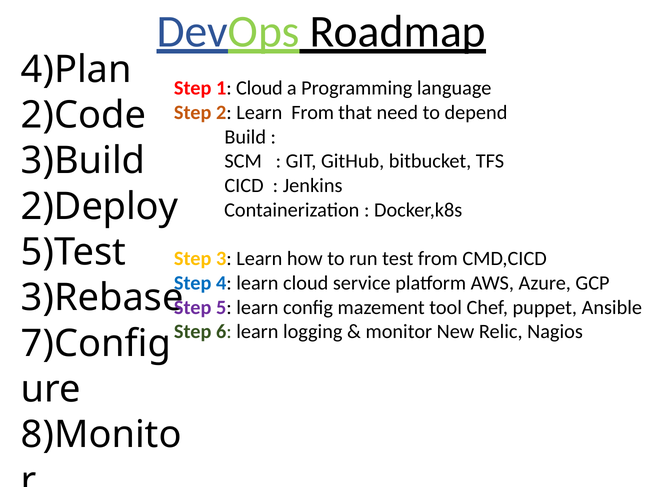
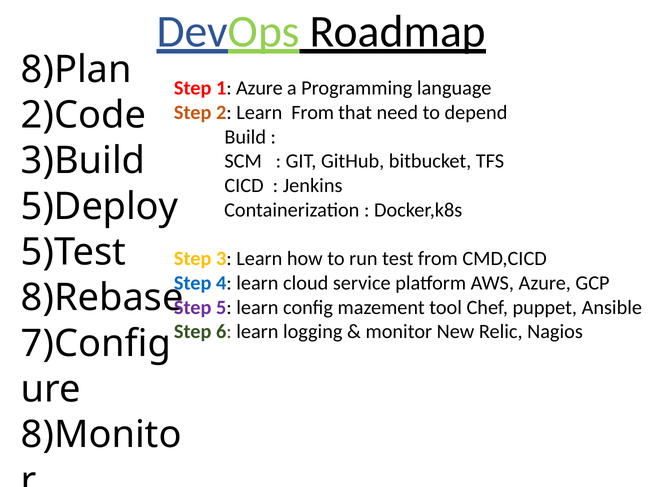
4)Plan: 4)Plan -> 8)Plan
1 Cloud: Cloud -> Azure
2)Deploy: 2)Deploy -> 5)Deploy
3)Rebase: 3)Rebase -> 8)Rebase
